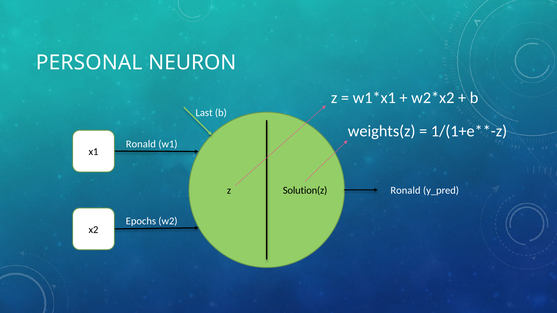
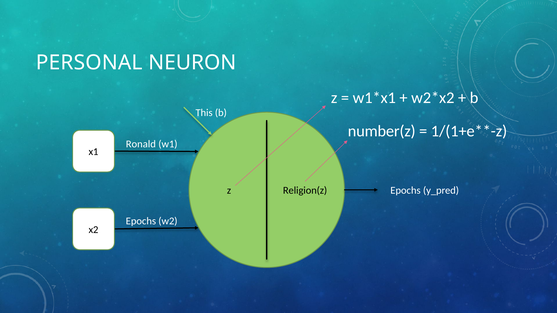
Last: Last -> This
weights(z: weights(z -> number(z
Solution(z: Solution(z -> Religion(z
Ronald at (405, 191): Ronald -> Epochs
